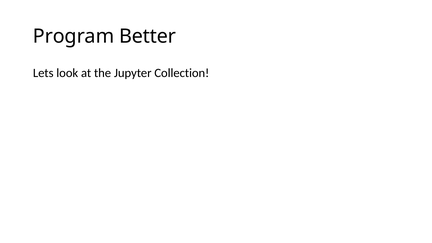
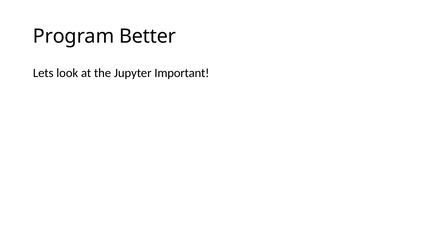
Collection: Collection -> Important
